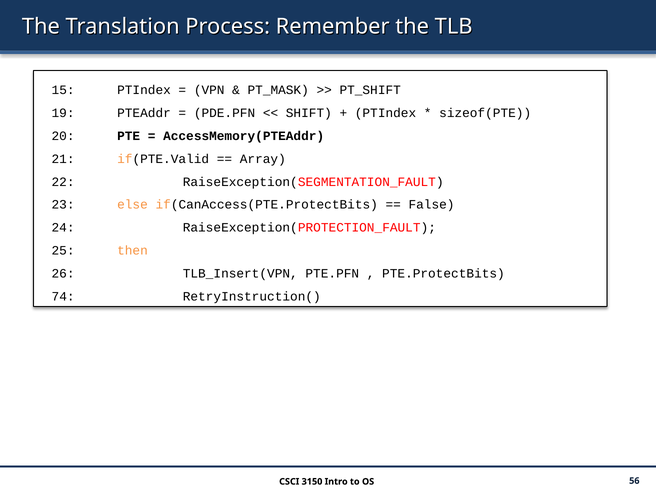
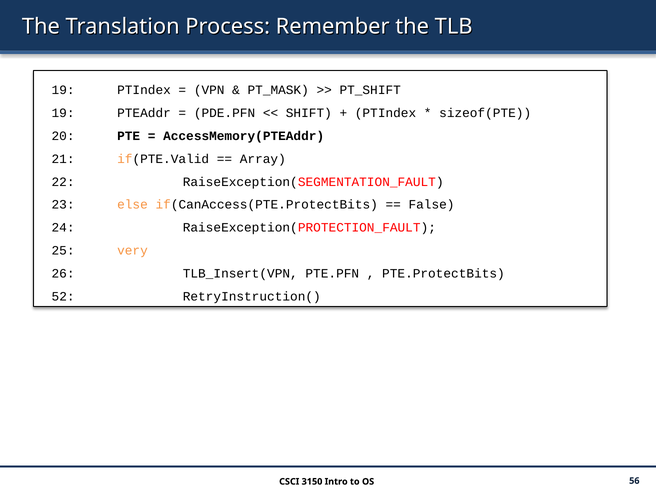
15 at (63, 90): 15 -> 19
then: then -> very
74: 74 -> 52
